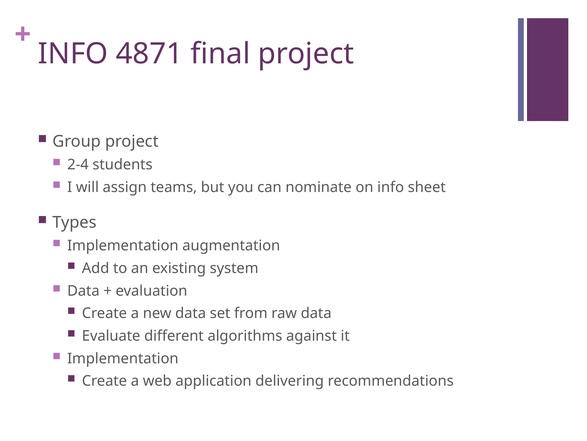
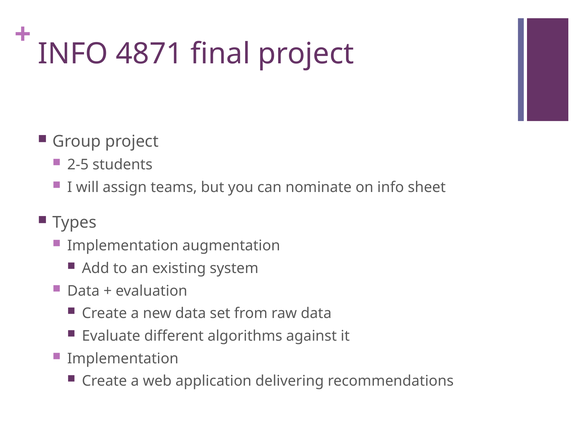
2-4: 2-4 -> 2-5
